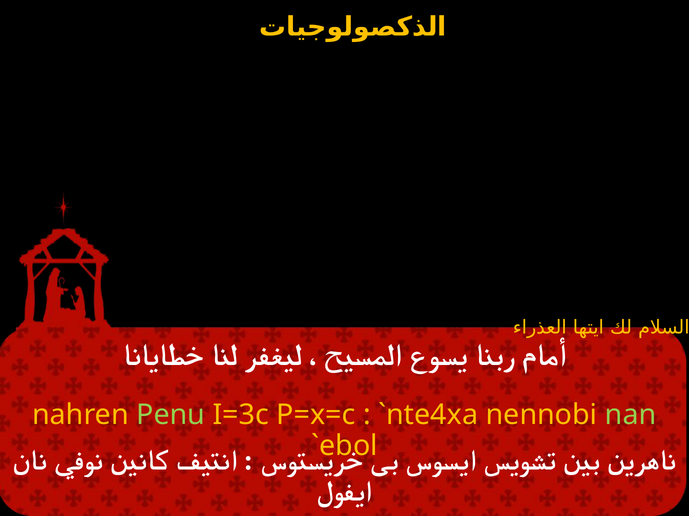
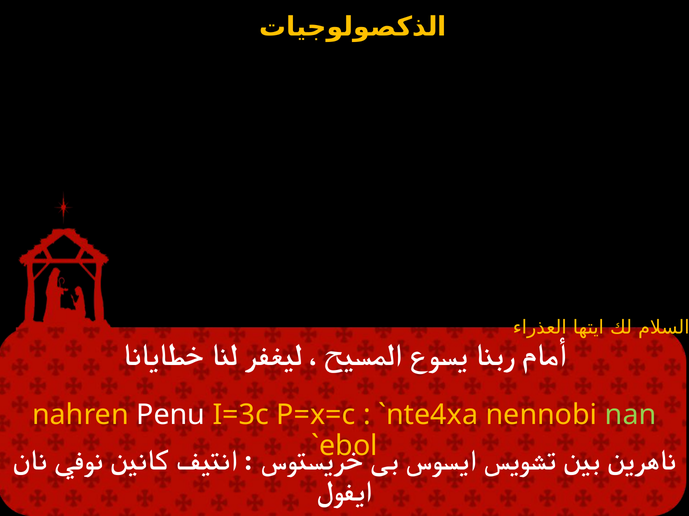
Penu colour: light green -> white
